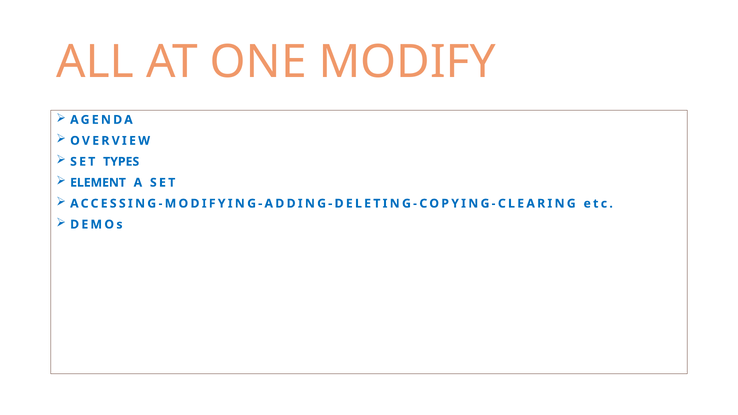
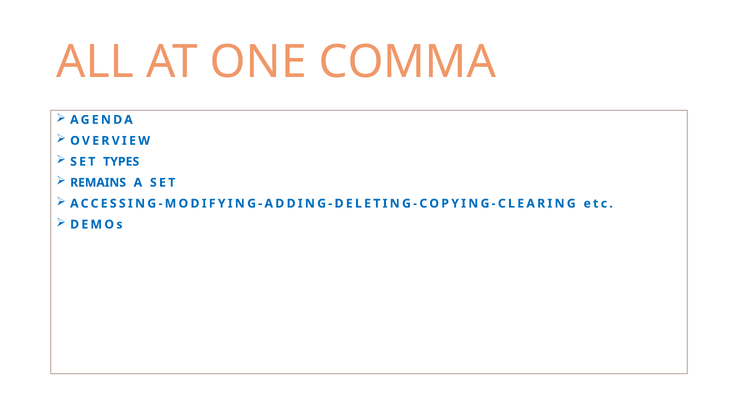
MODIFY: MODIFY -> COMMA
ELEMENT: ELEMENT -> REMAINS
